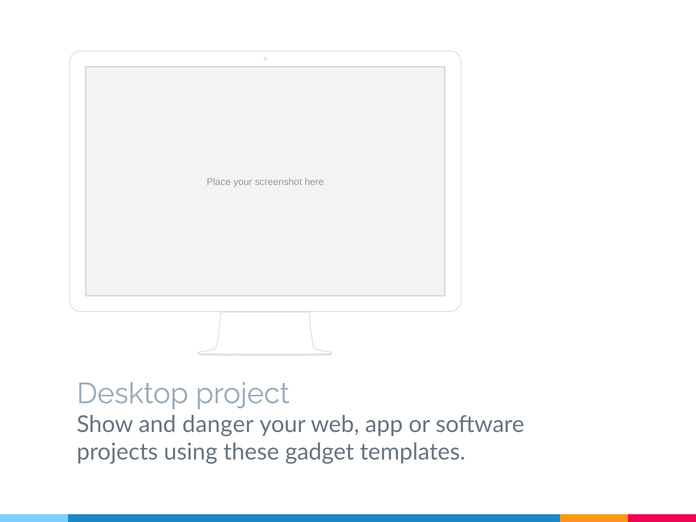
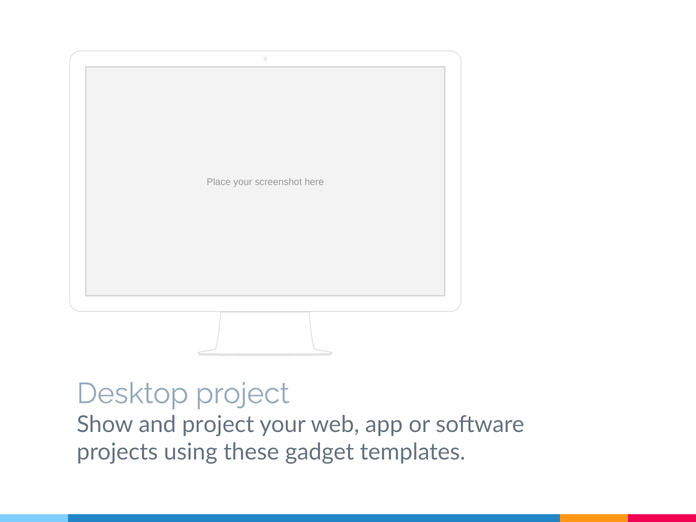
and danger: danger -> project
